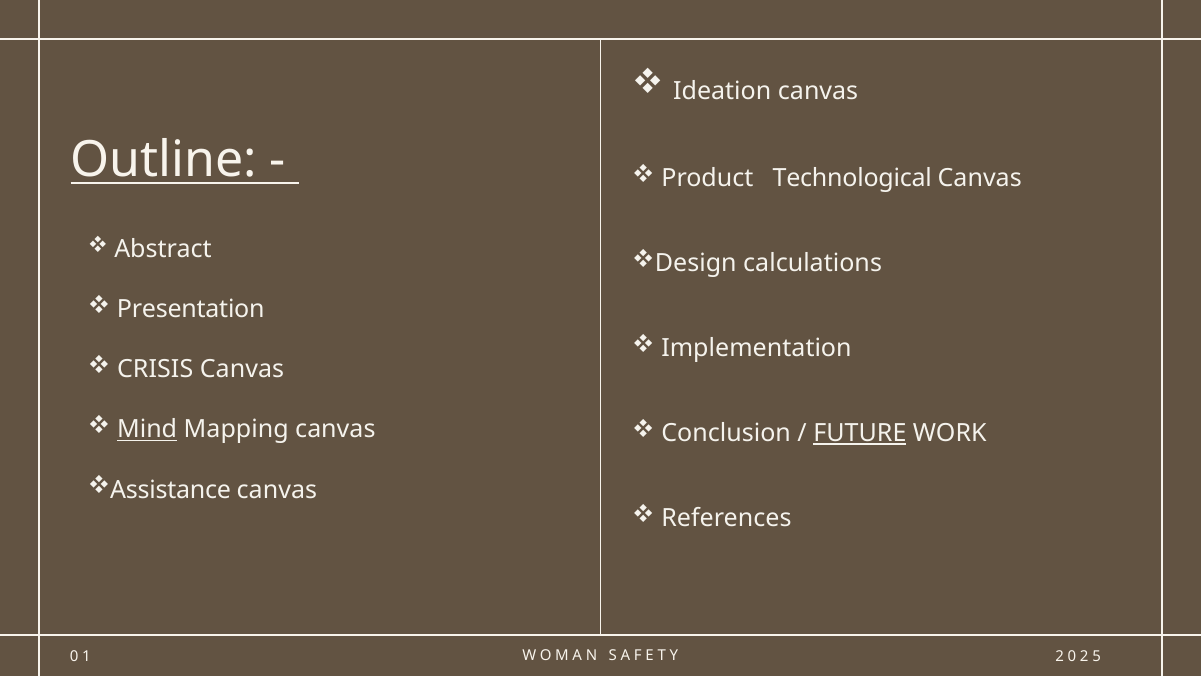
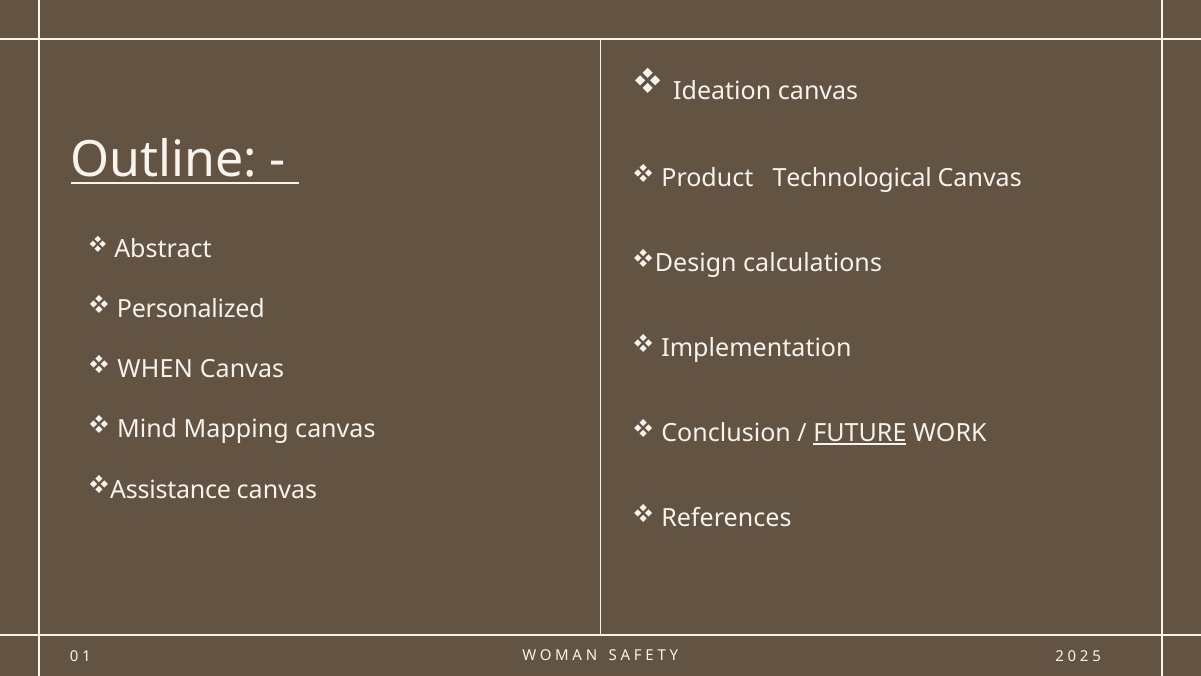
Presentation: Presentation -> Personalized
CRISIS: CRISIS -> WHEN
Mind underline: present -> none
